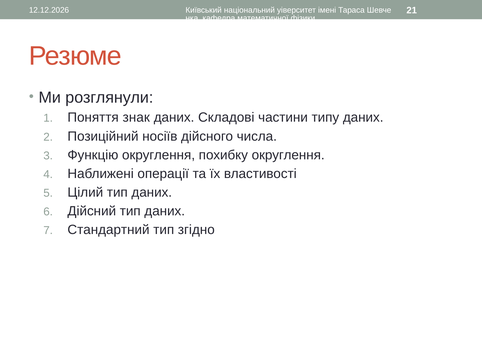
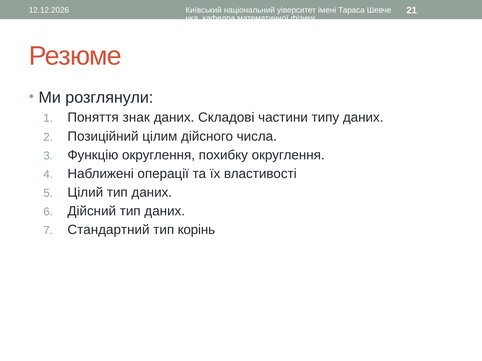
носіїв: носіїв -> цілим
згідно: згідно -> корінь
